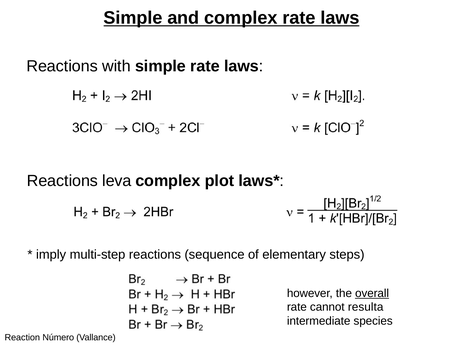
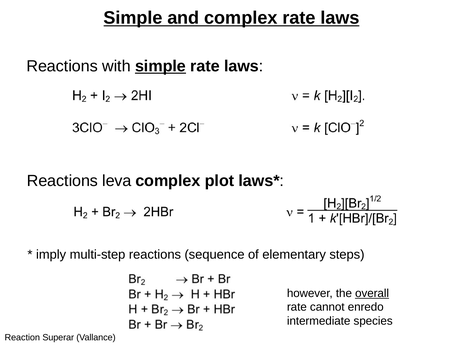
simple at (160, 66) underline: none -> present
resulta: resulta -> enredo
Número: Número -> Superar
